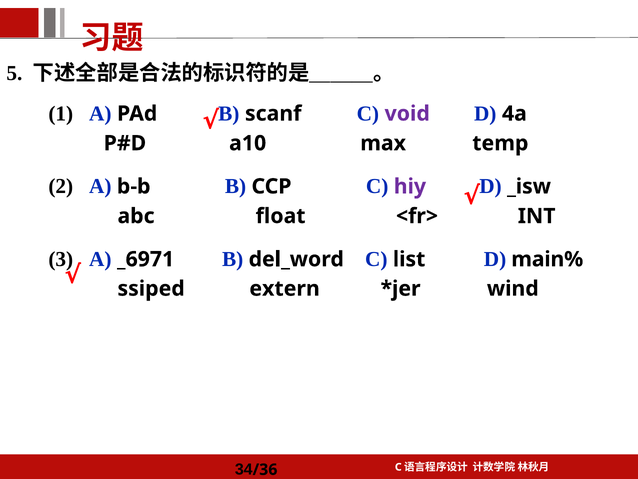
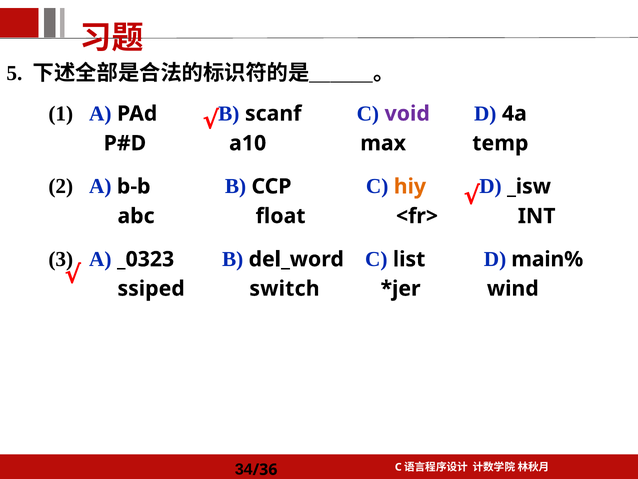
hiy colour: purple -> orange
_6971: _6971 -> _0323
extern: extern -> switch
